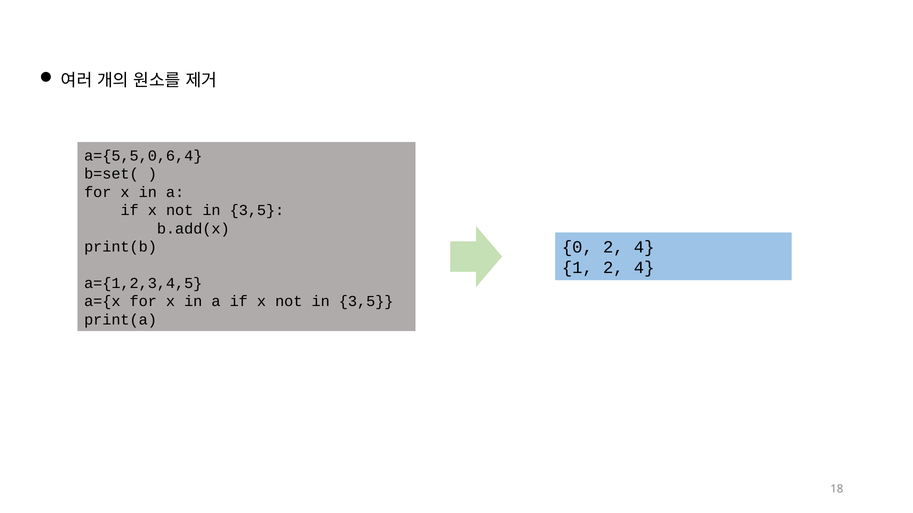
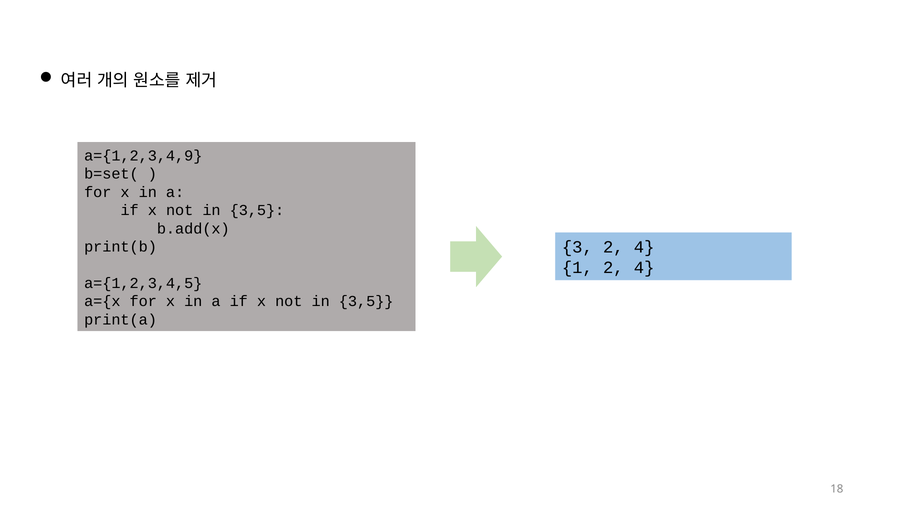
a={5,5,0,6,4: a={5,5,0,6,4 -> a={1,2,3,4,9
0: 0 -> 3
